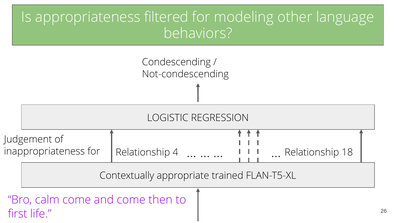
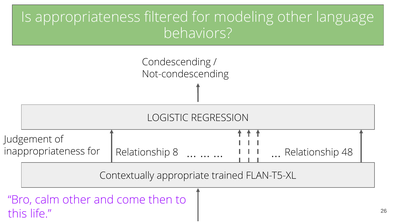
4: 4 -> 8
18: 18 -> 48
calm come: come -> other
first: first -> this
